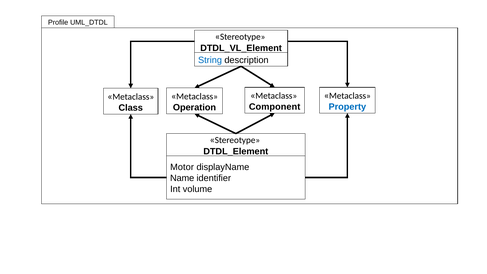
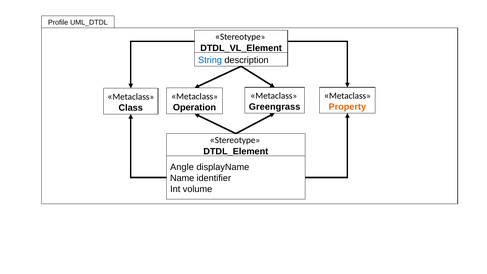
Component: Component -> Greengrass
Property colour: blue -> orange
Motor: Motor -> Angle
